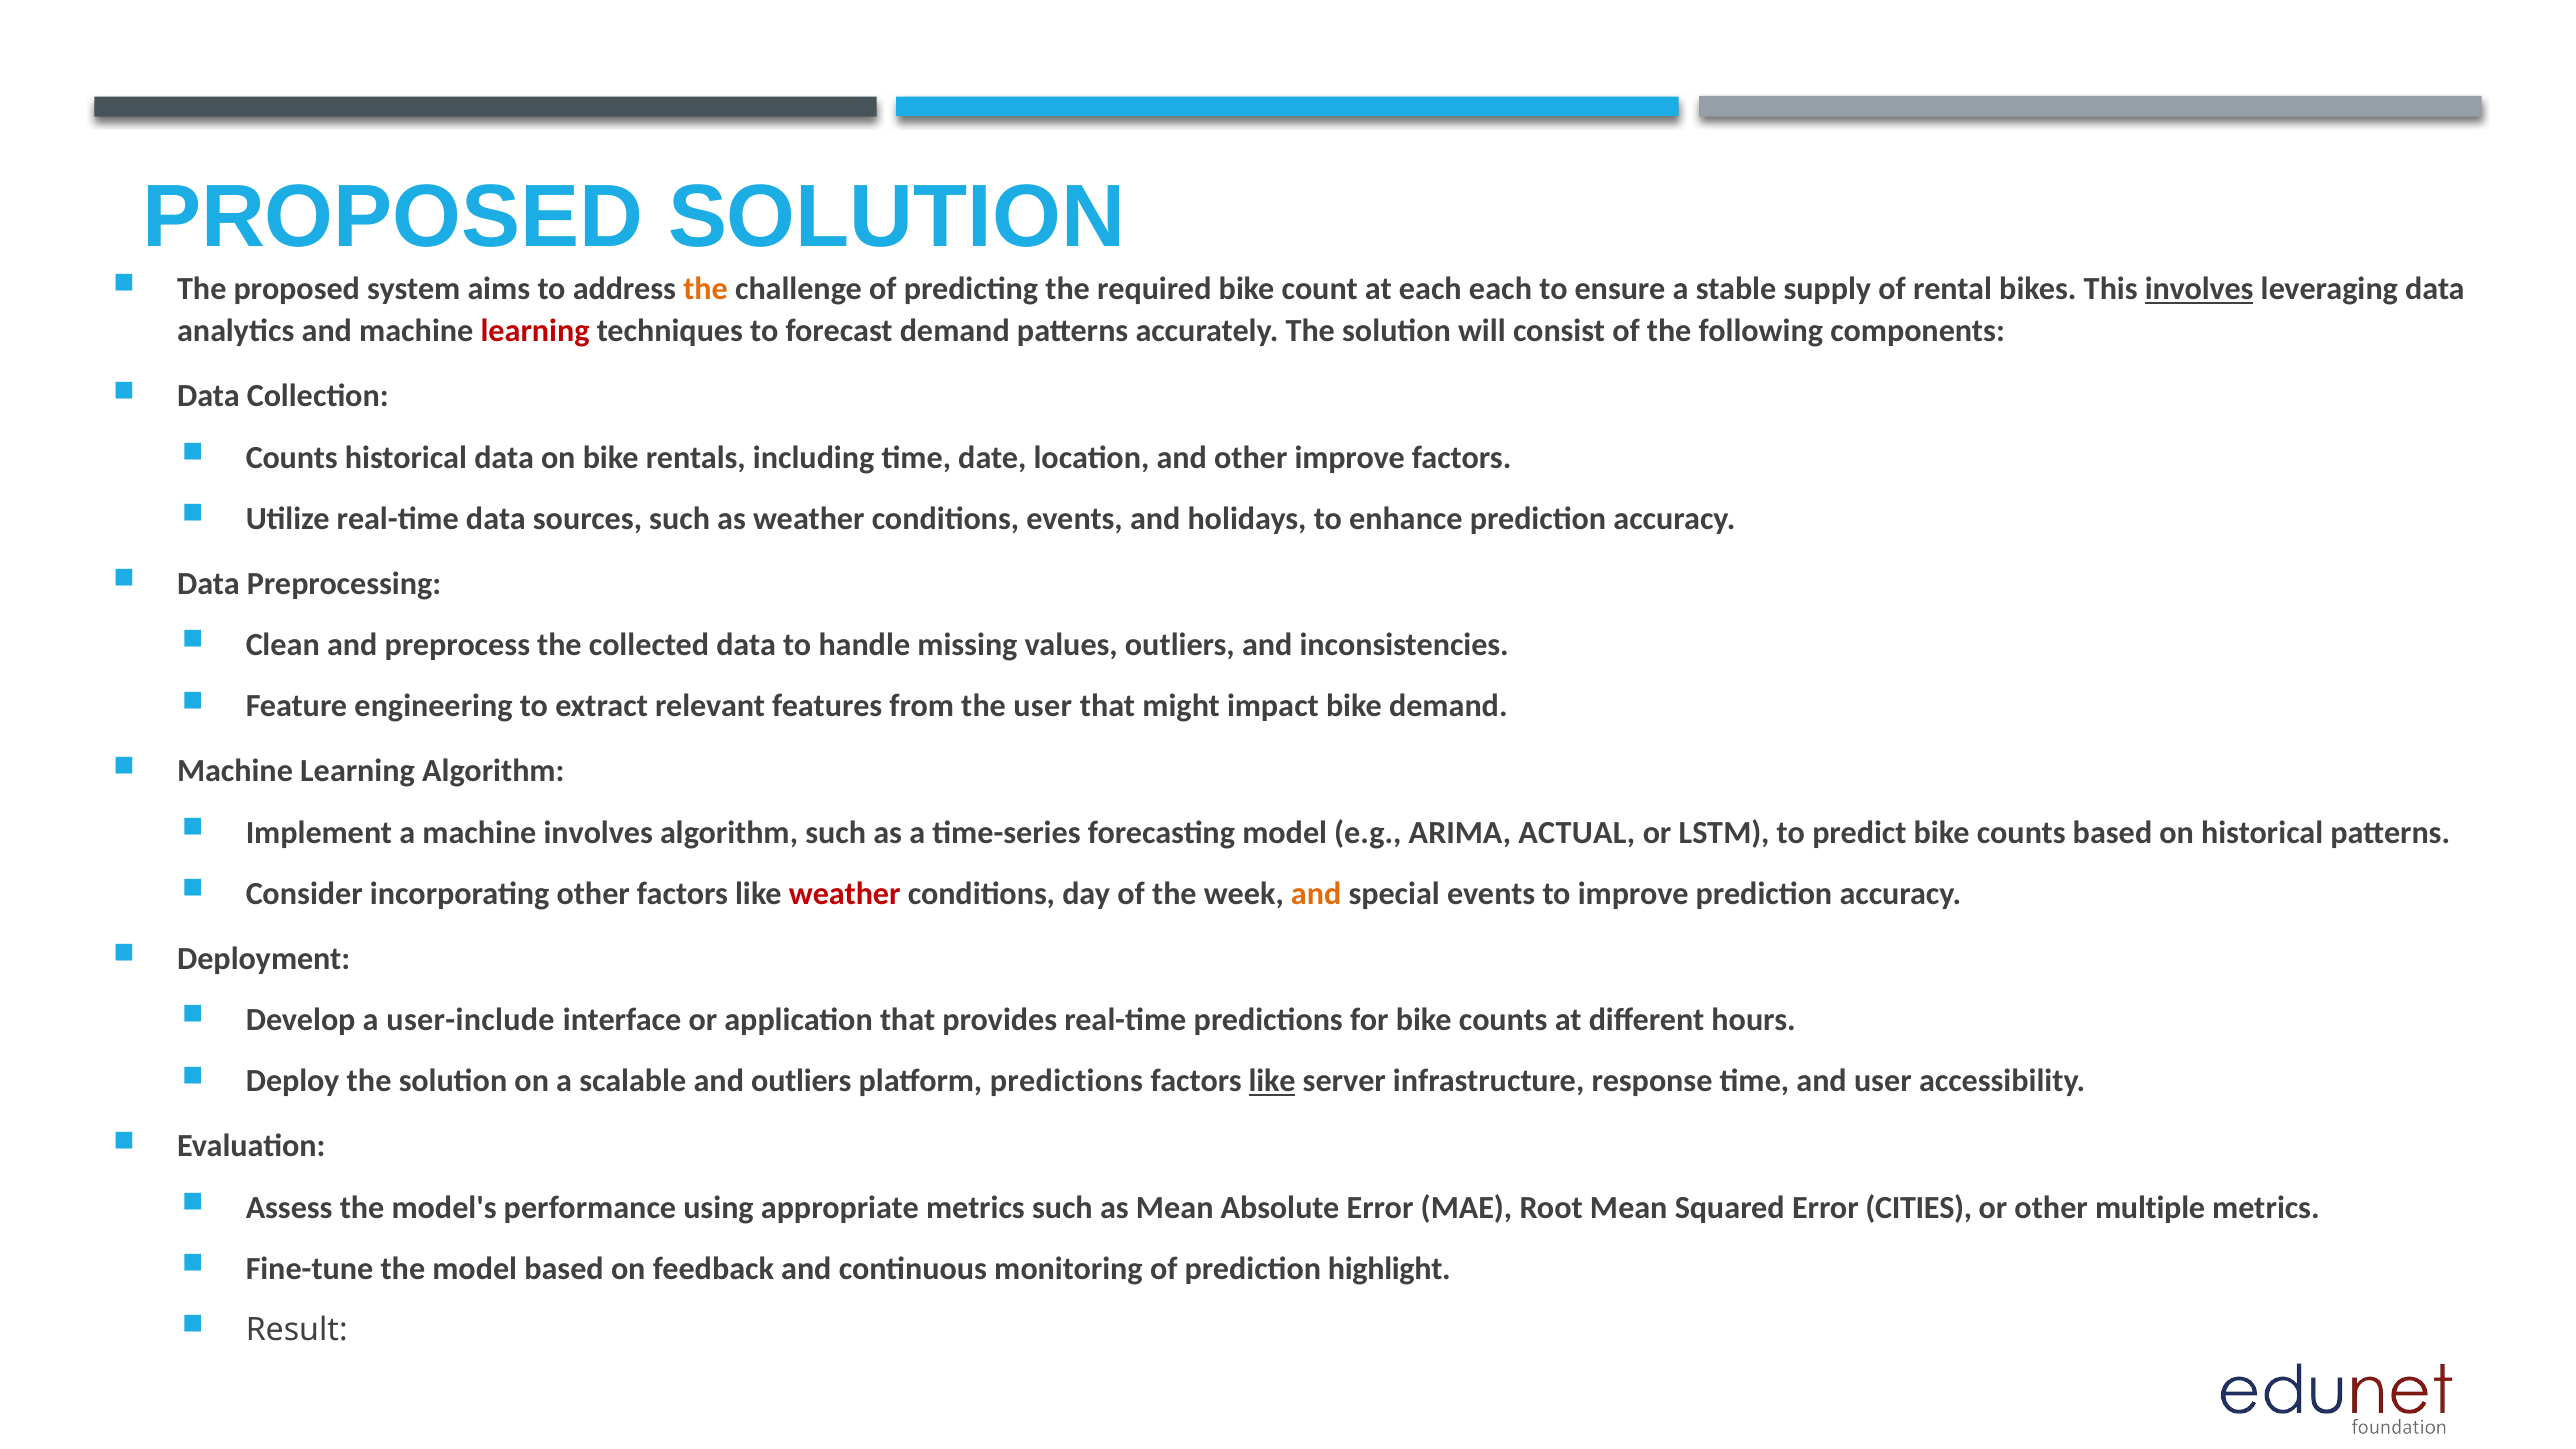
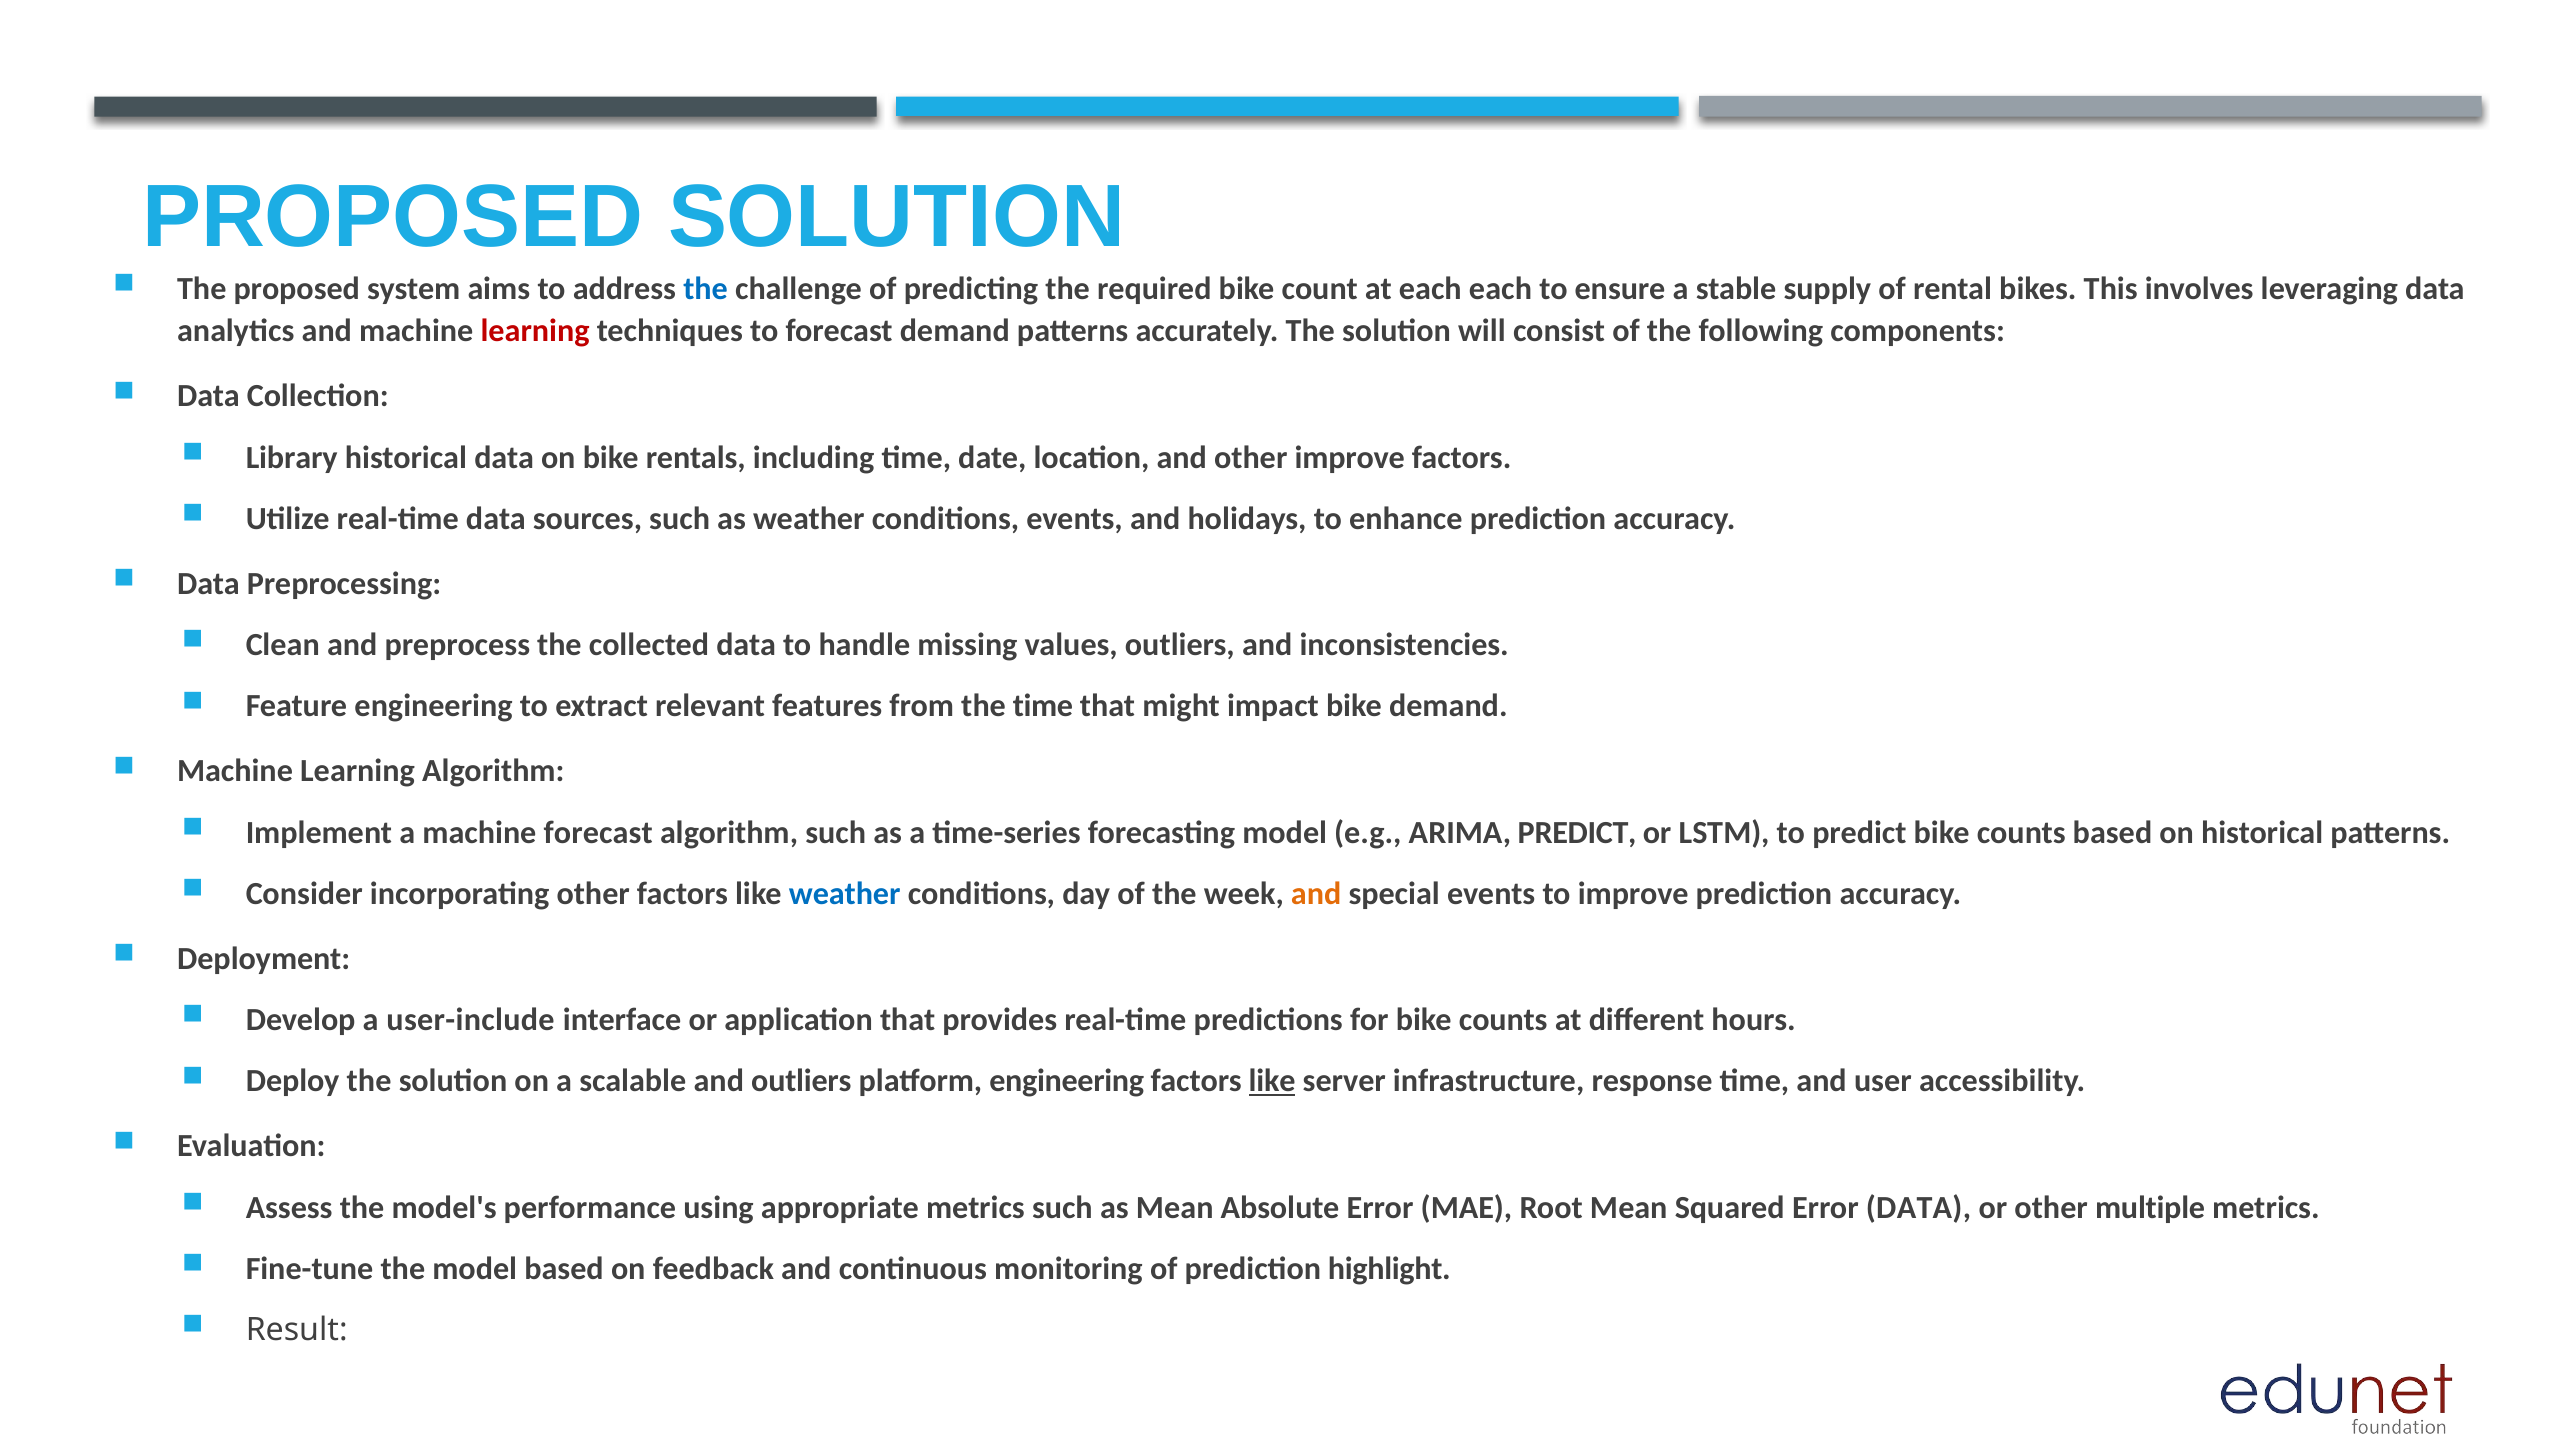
the at (706, 289) colour: orange -> blue
involves at (2199, 289) underline: present -> none
Counts at (292, 458): Counts -> Library
the user: user -> time
machine involves: involves -> forecast
ARIMA ACTUAL: ACTUAL -> PREDICT
weather at (845, 894) colour: red -> blue
platform predictions: predictions -> engineering
Error CITIES: CITIES -> DATA
